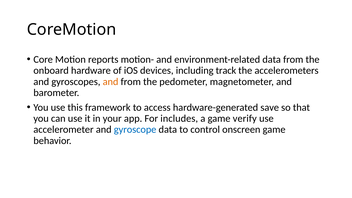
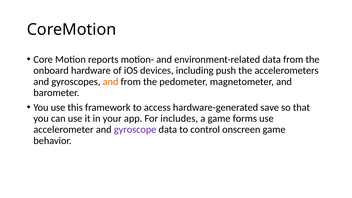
track: track -> push
verify: verify -> forms
gyroscope colour: blue -> purple
